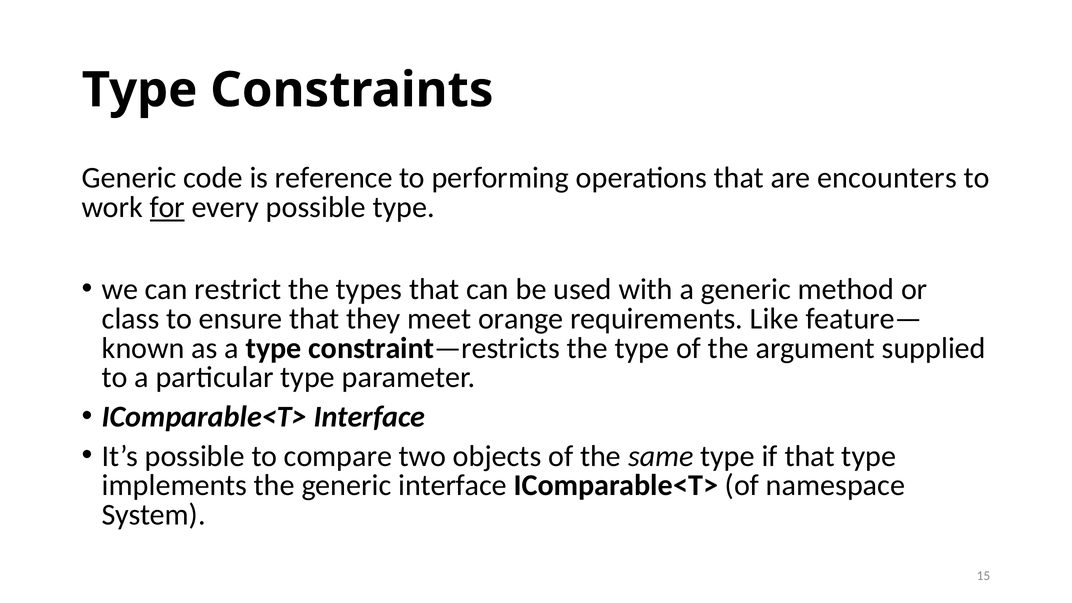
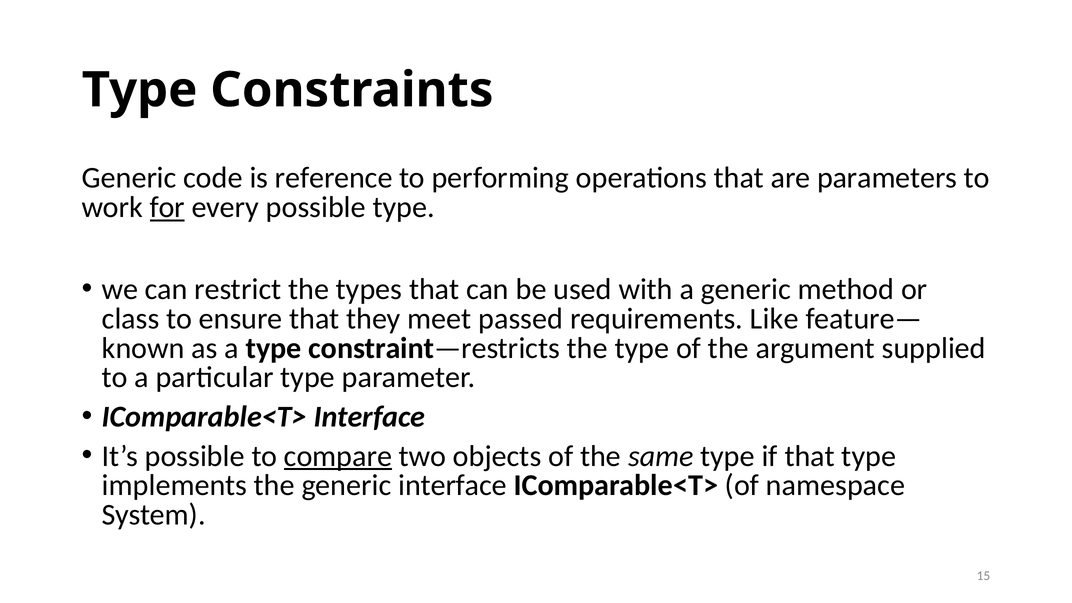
encounters: encounters -> parameters
orange: orange -> passed
compare underline: none -> present
